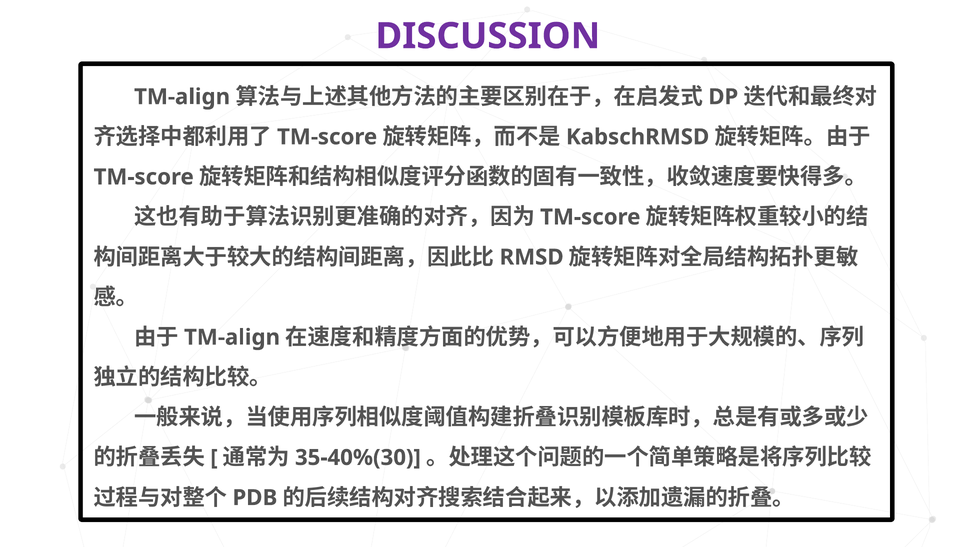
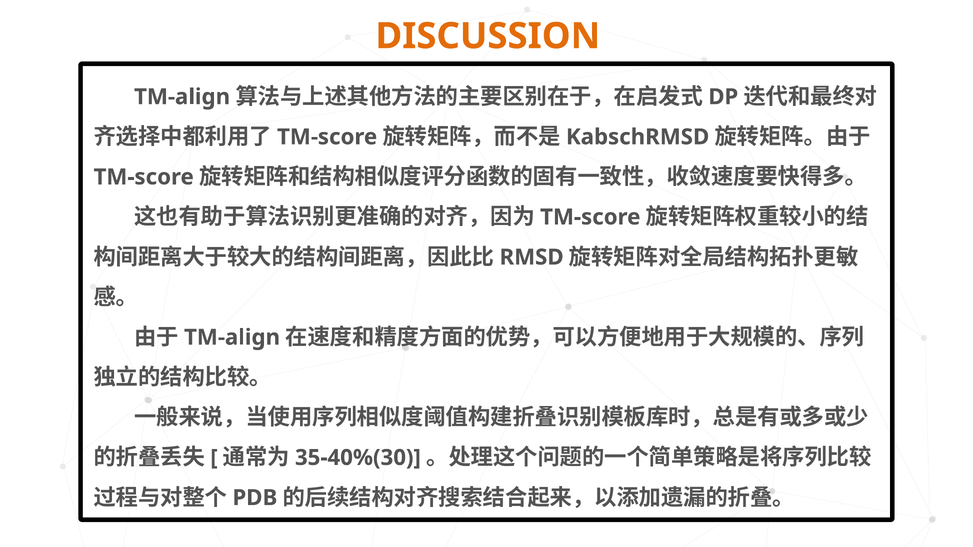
DISCUSSION colour: purple -> orange
